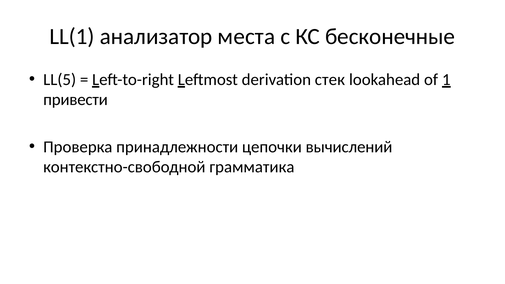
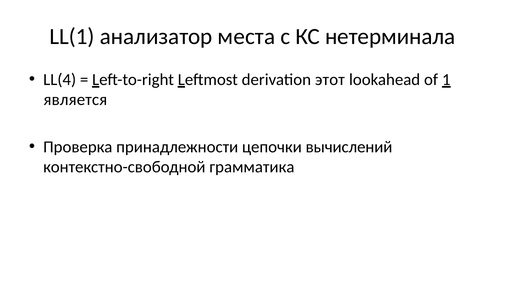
бесконечные: бесконечные -> нетерминала
LL(5: LL(5 -> LL(4
стек: стек -> этот
привести: привести -> является
